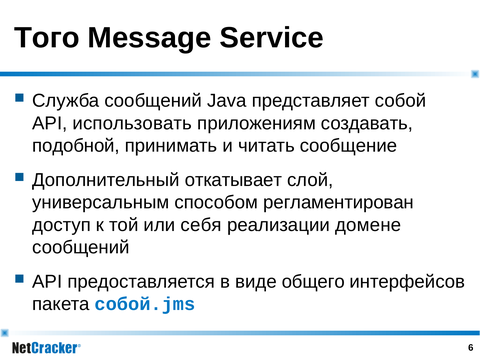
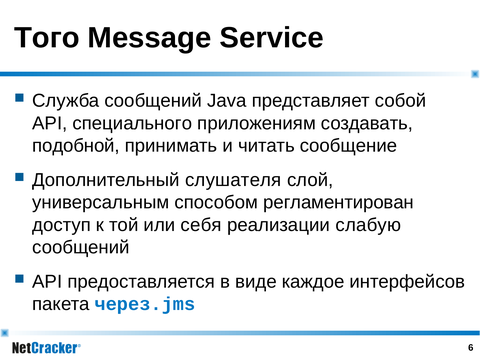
использовать: использовать -> специального
откатывает: откатывает -> слушателя
домене: домене -> слабую
общего: общего -> каждое
собой.jms: собой.jms -> через.jms
